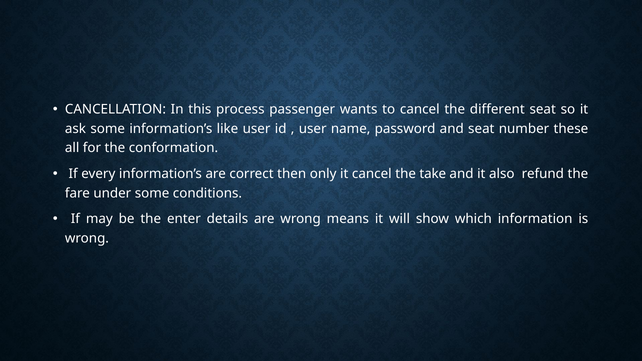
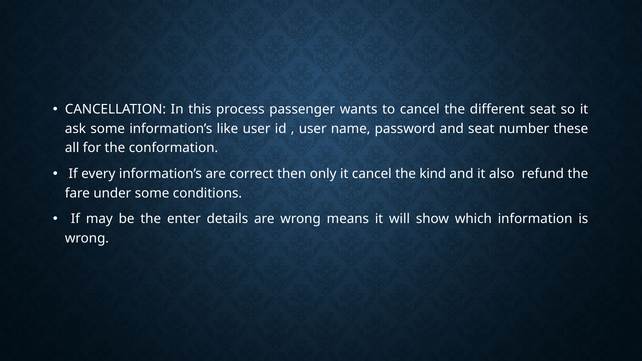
take: take -> kind
